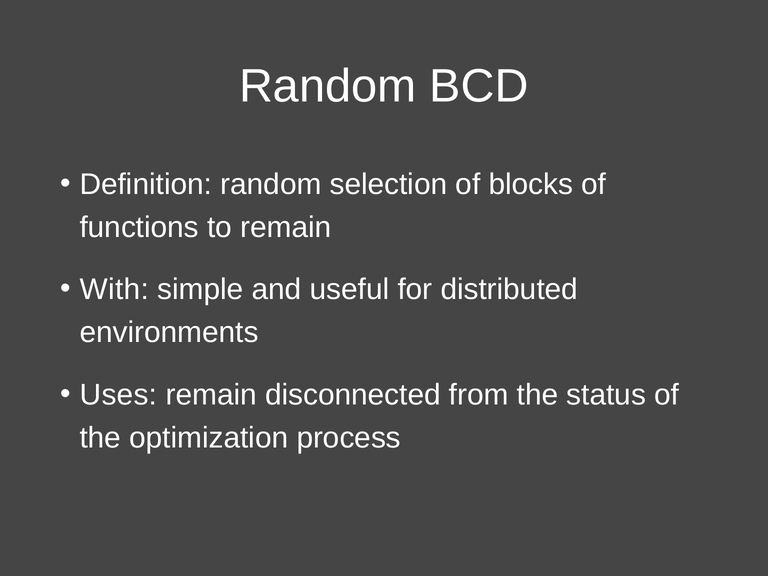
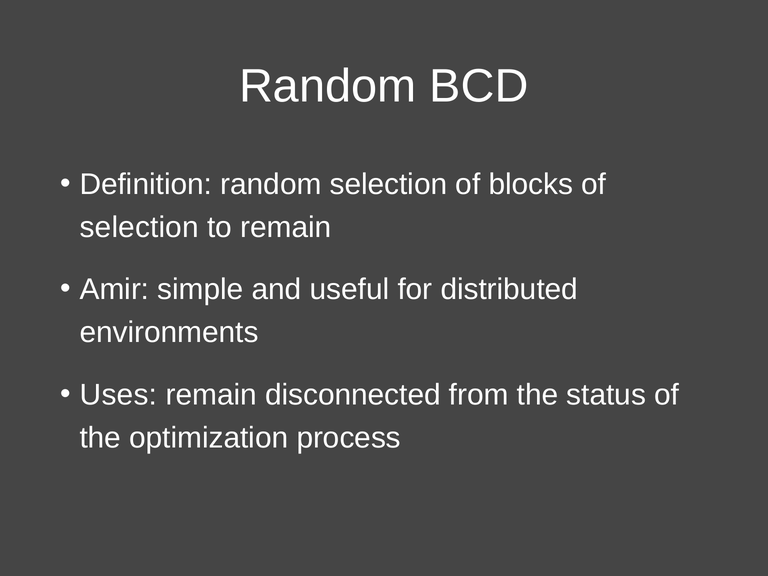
functions at (139, 227): functions -> selection
With: With -> Amir
